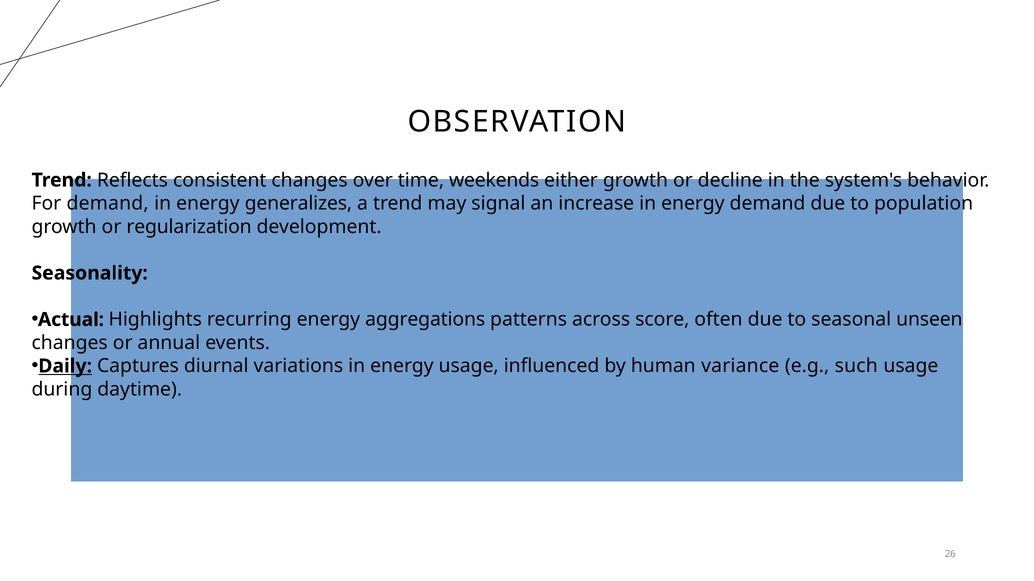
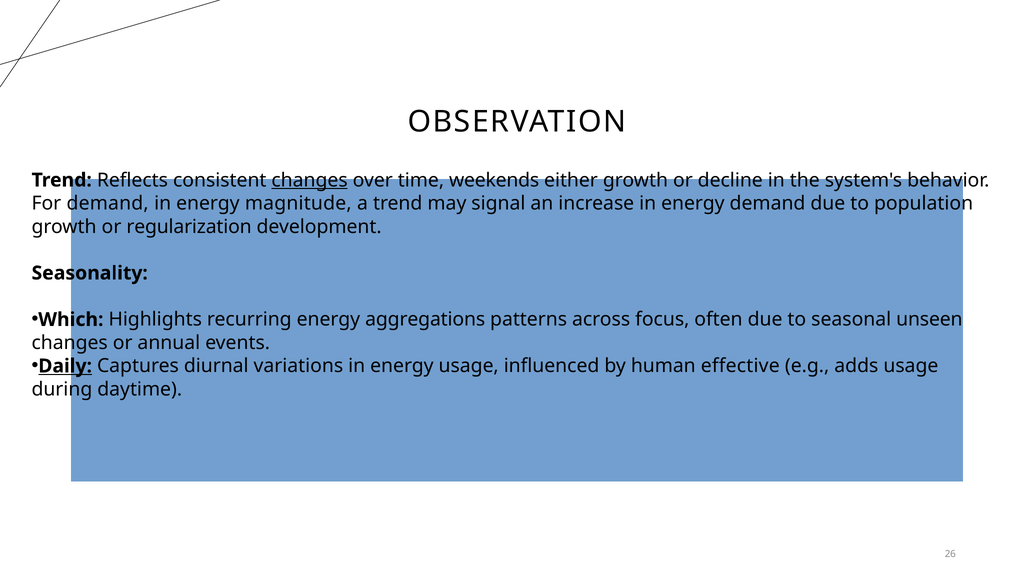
changes at (310, 180) underline: none -> present
generalizes: generalizes -> magnitude
Actual: Actual -> Which
score: score -> focus
variance: variance -> effective
such: such -> adds
